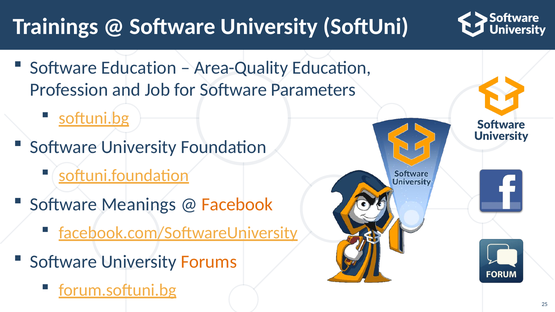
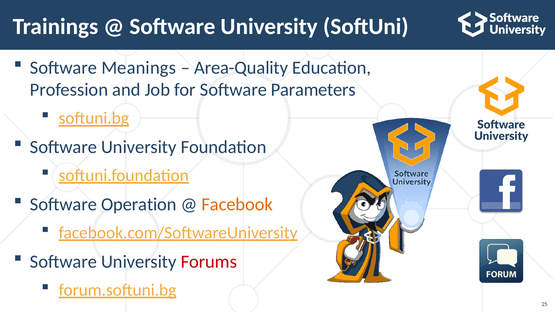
Software Education: Education -> Meanings
Meanings: Meanings -> Operation
Forums colour: orange -> red
